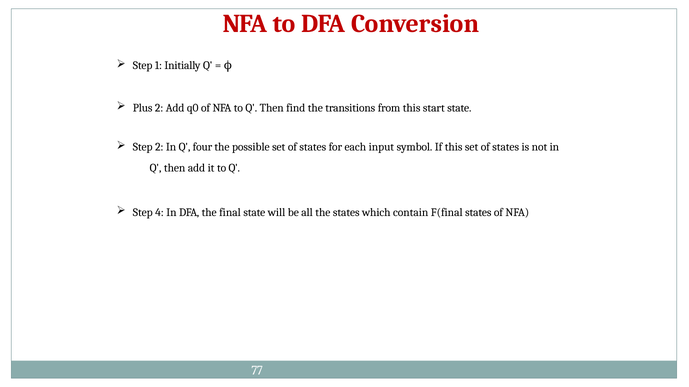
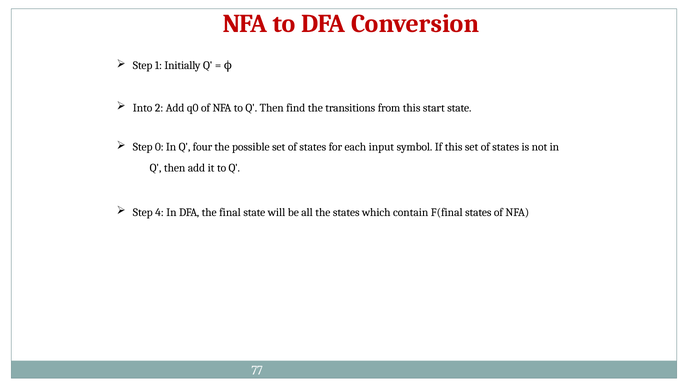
Plus: Plus -> Into
Step 2: 2 -> 0
